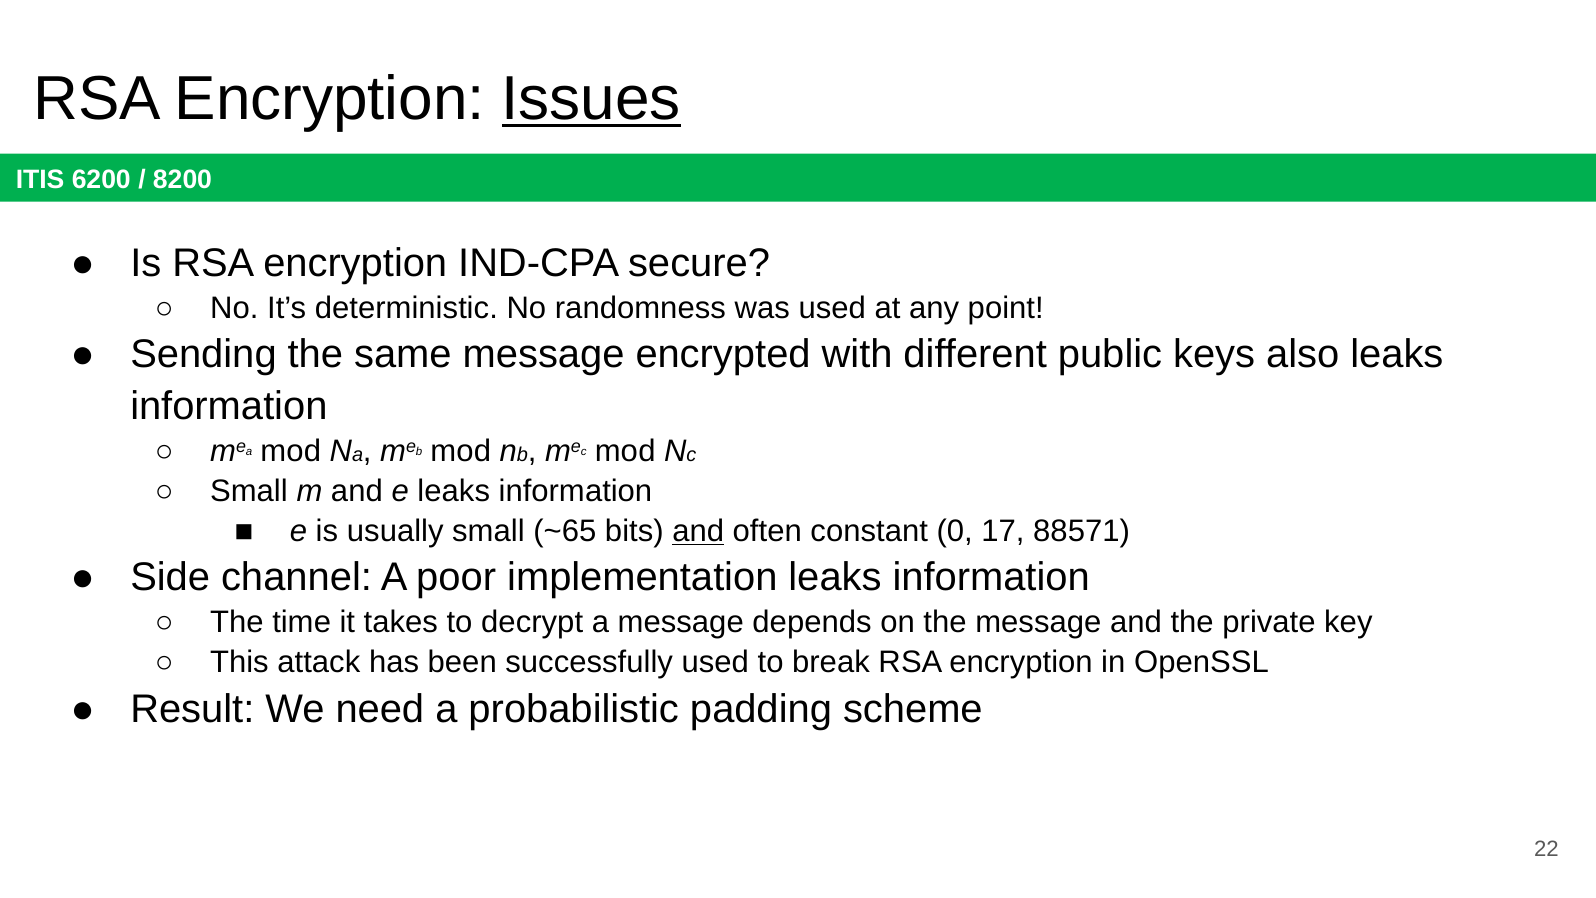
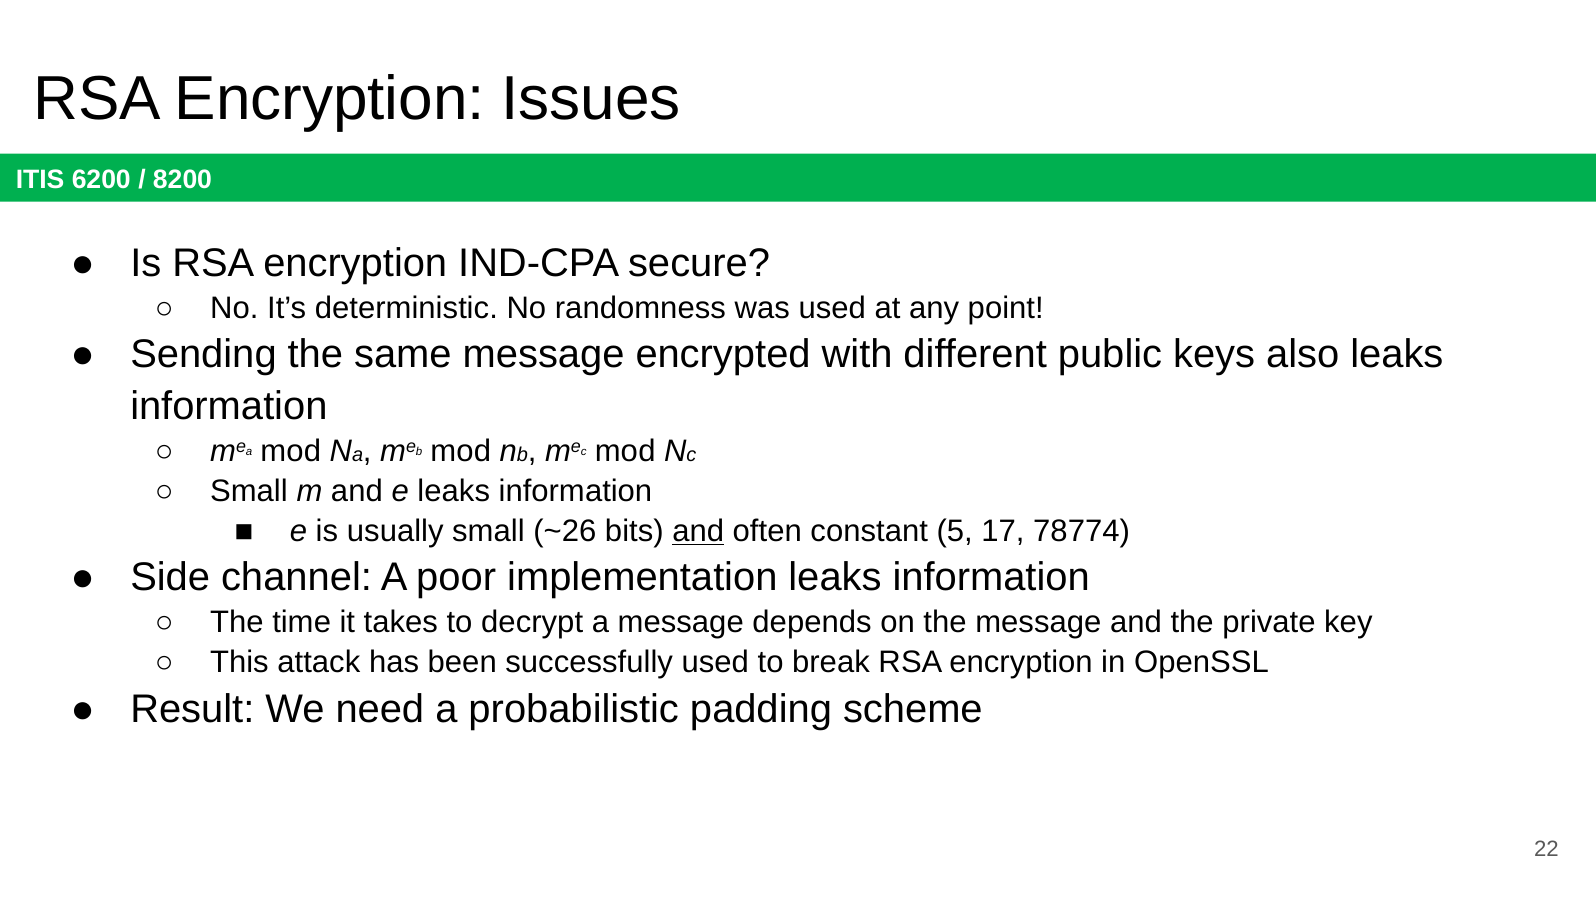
Issues underline: present -> none
~65: ~65 -> ~26
0: 0 -> 5
88571: 88571 -> 78774
